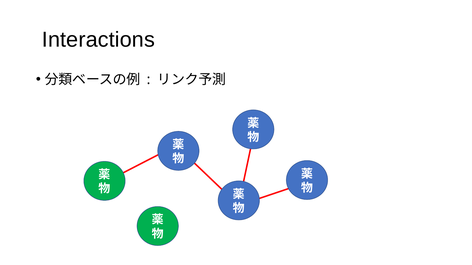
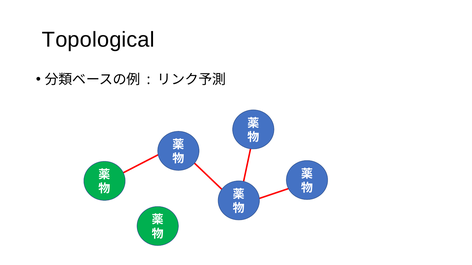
Interactions: Interactions -> Topological
